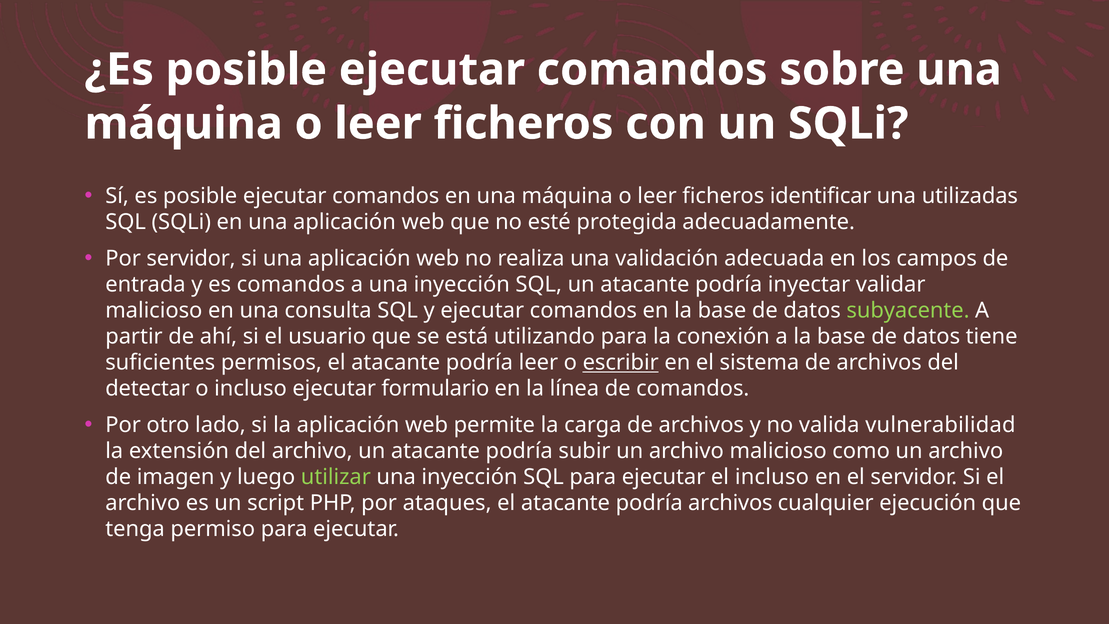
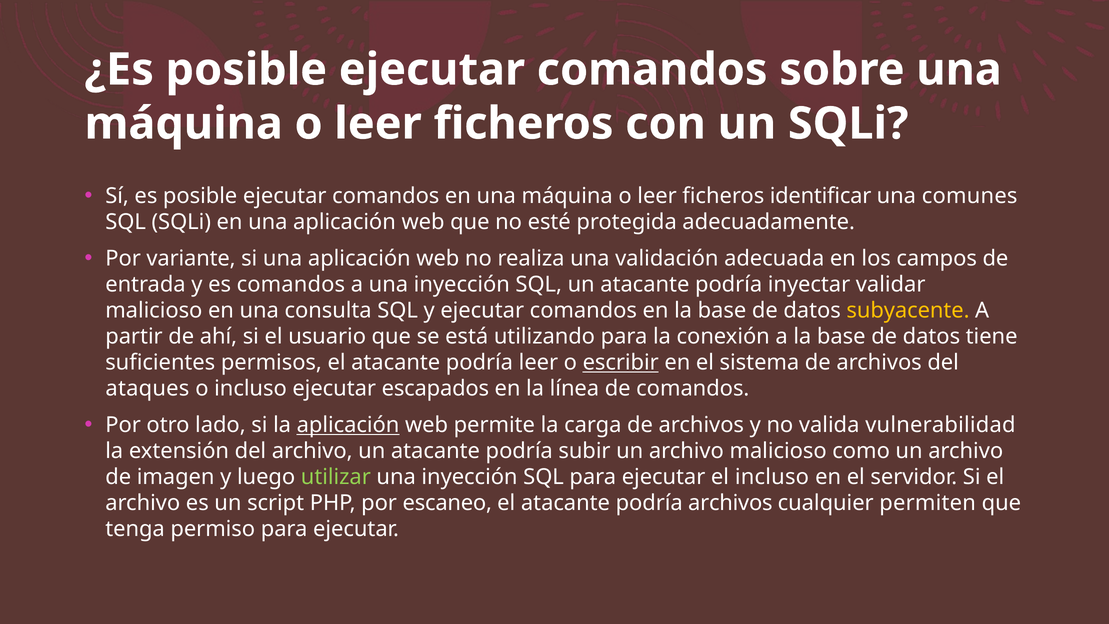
utilizadas: utilizadas -> comunes
Por servidor: servidor -> variante
subyacente colour: light green -> yellow
detectar: detectar -> ataques
formulario: formulario -> escapados
aplicación at (348, 425) underline: none -> present
ataques: ataques -> escaneo
ejecución: ejecución -> permiten
